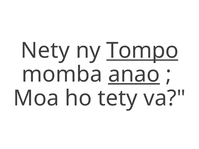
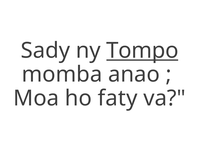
Nety: Nety -> Sady
anao underline: present -> none
tety: tety -> faty
